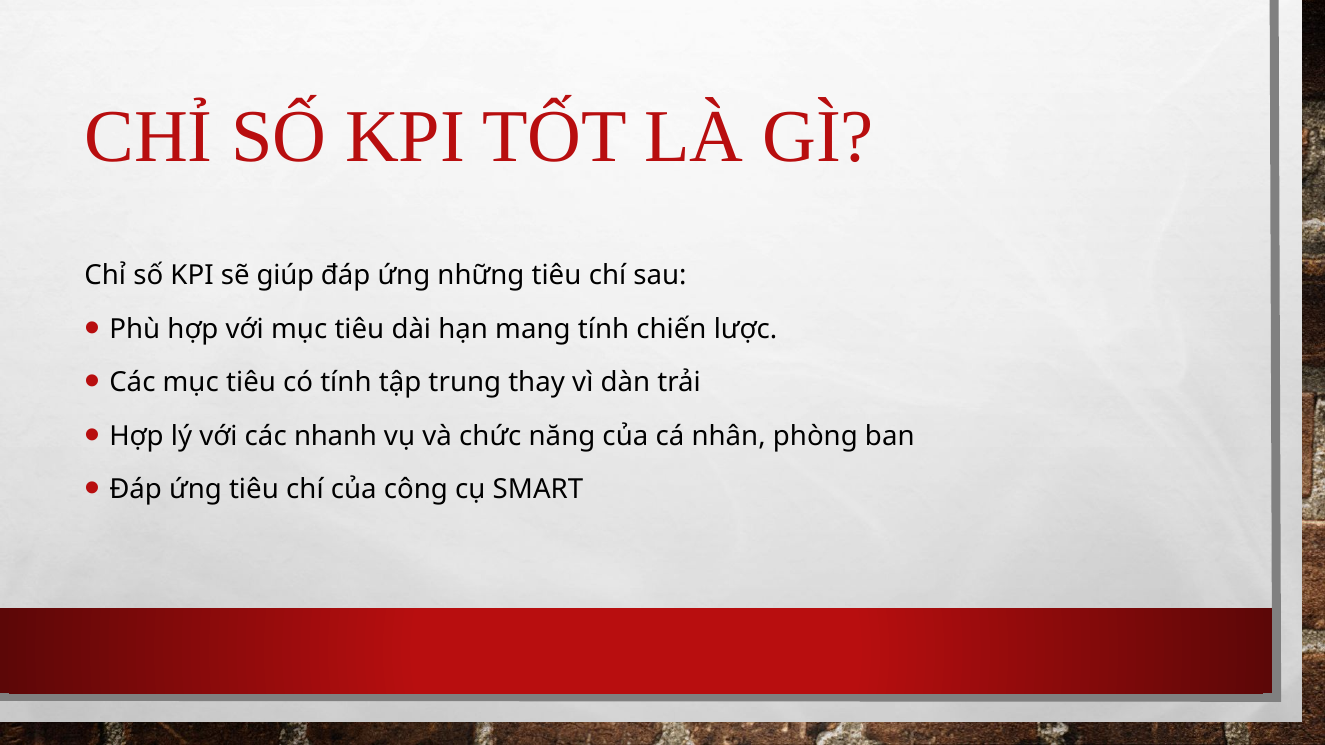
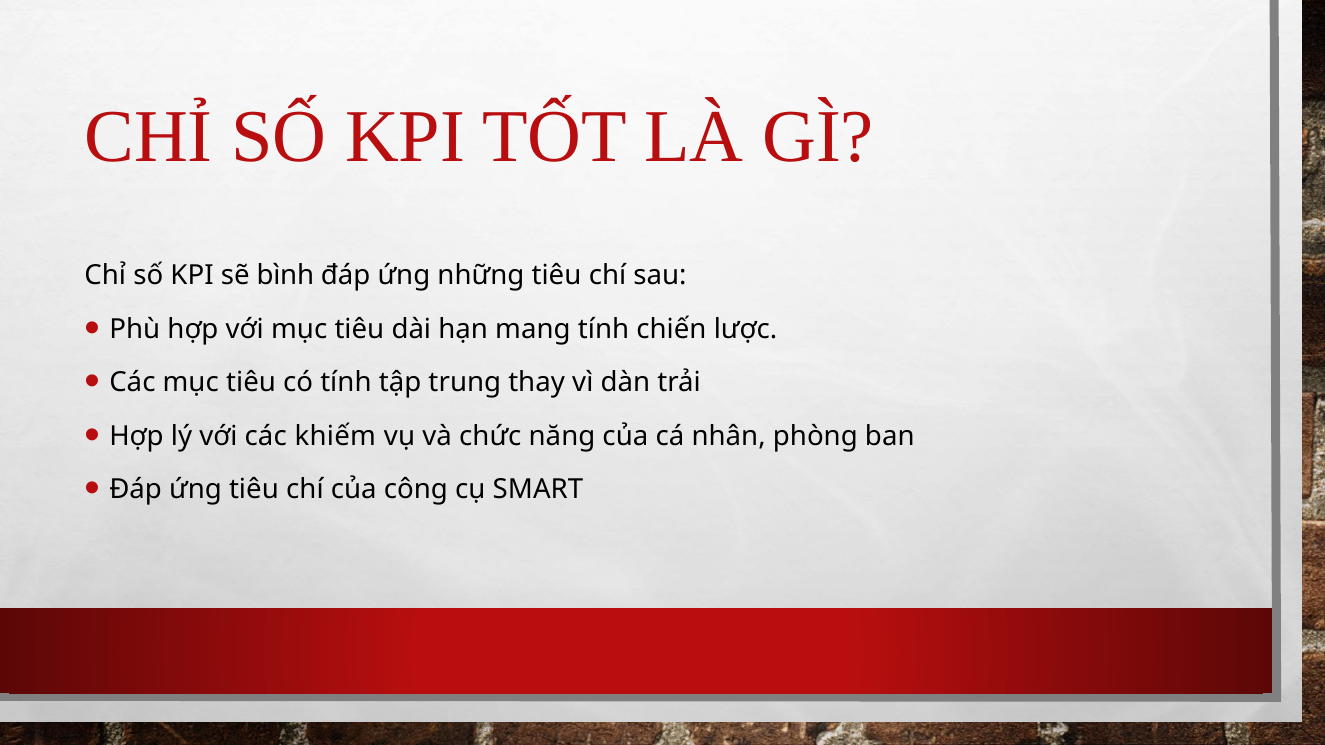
giúp: giúp -> bình
nhanh: nhanh -> khiếm
